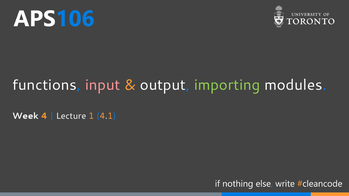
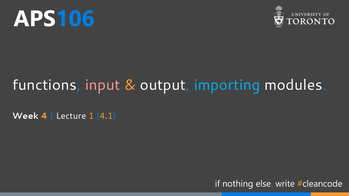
importing colour: light green -> light blue
